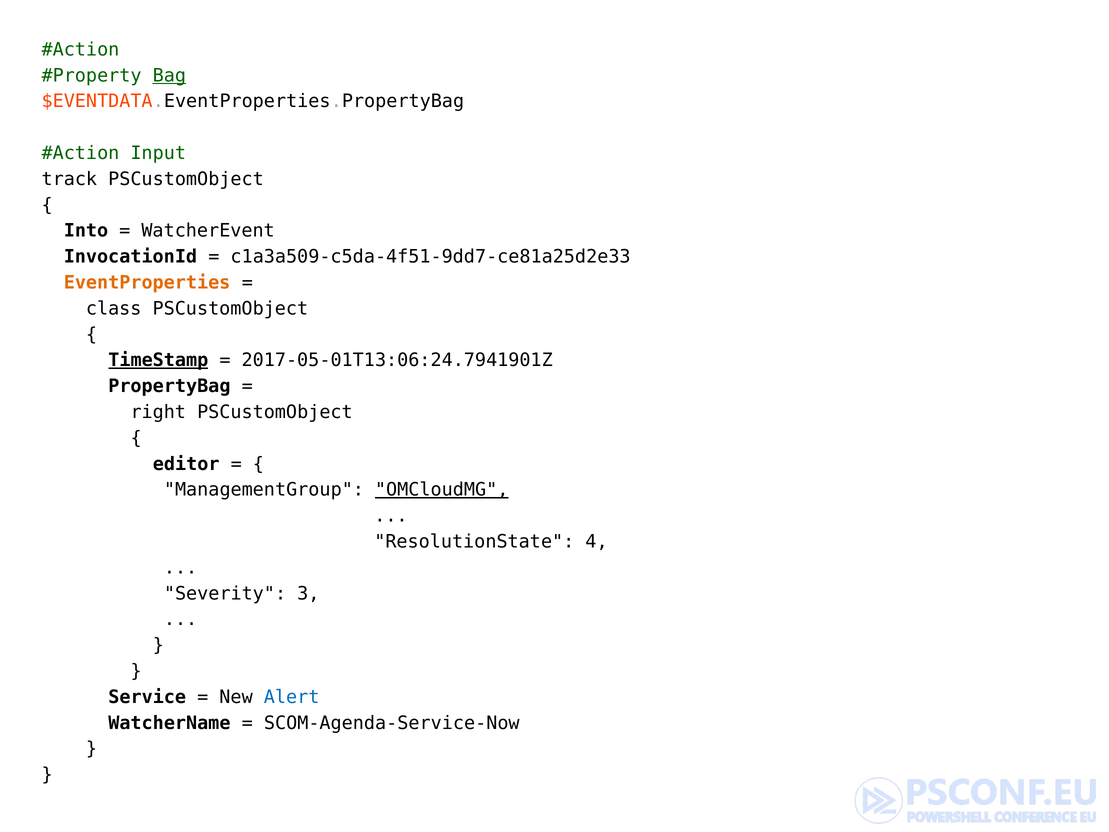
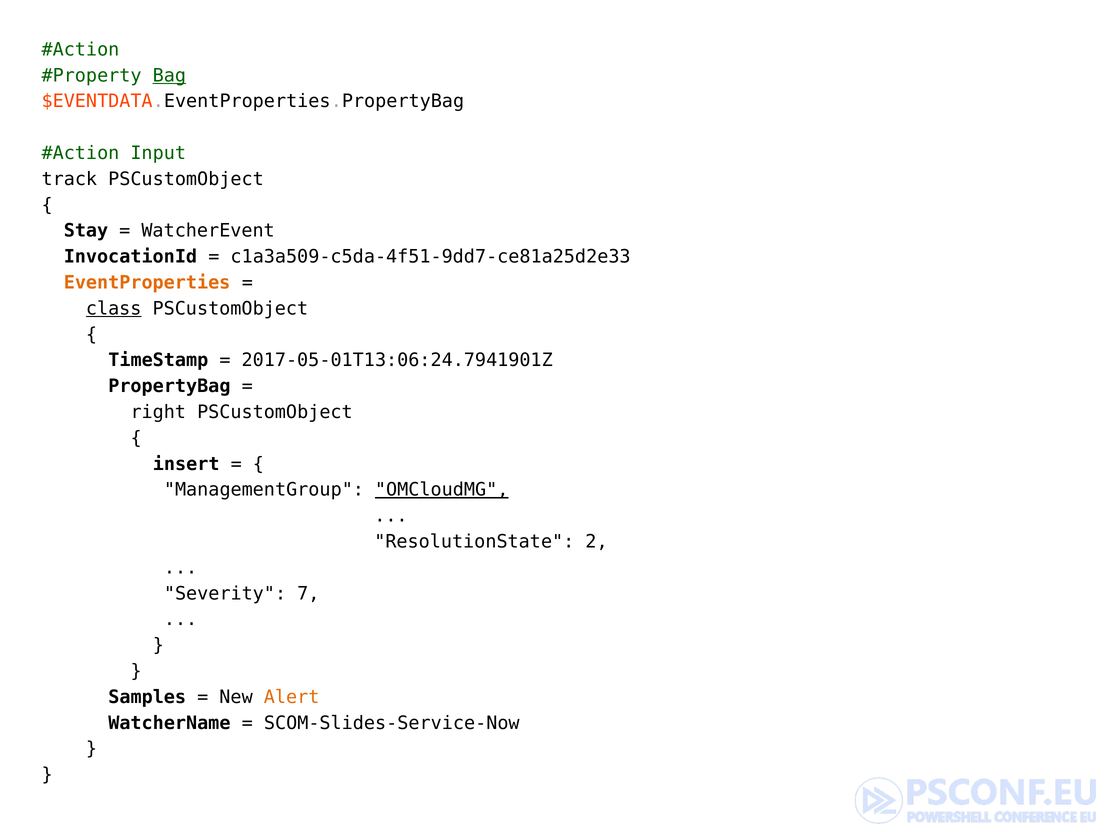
Into: Into -> Stay
class underline: none -> present
TimeStamp underline: present -> none
editor: editor -> insert
4: 4 -> 2
3: 3 -> 7
Service: Service -> Samples
Alert colour: blue -> orange
SCOM-Agenda-Service-Now: SCOM-Agenda-Service-Now -> SCOM-Slides-Service-Now
